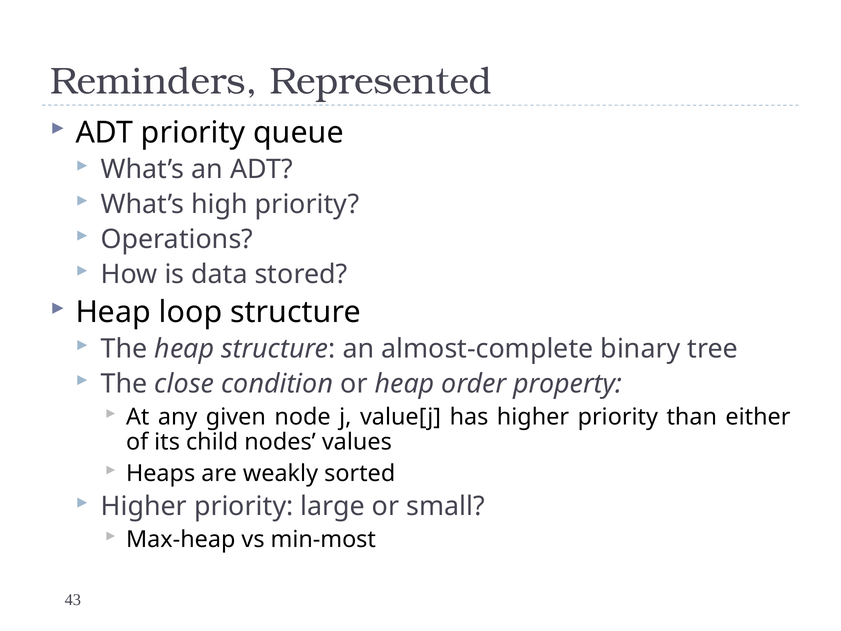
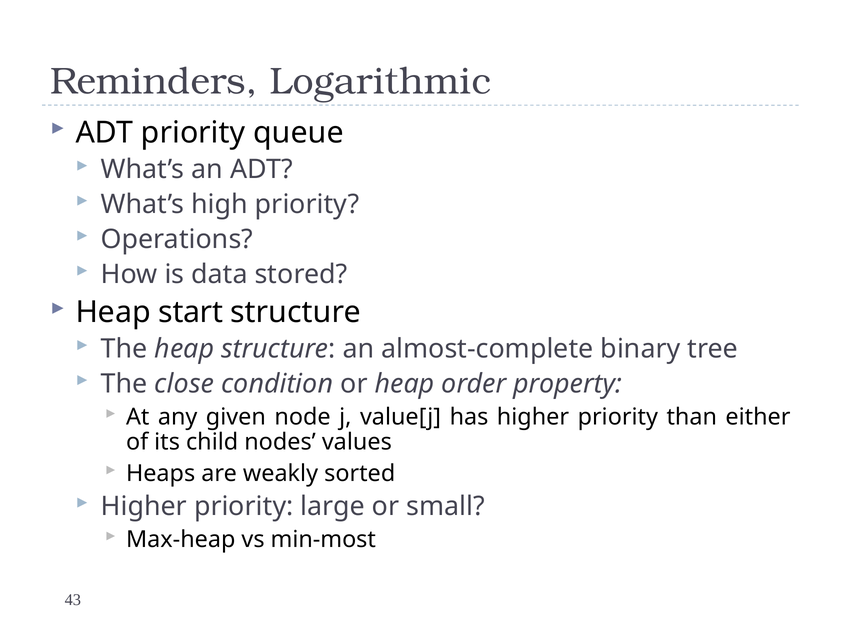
Represented: Represented -> Logarithmic
loop: loop -> start
